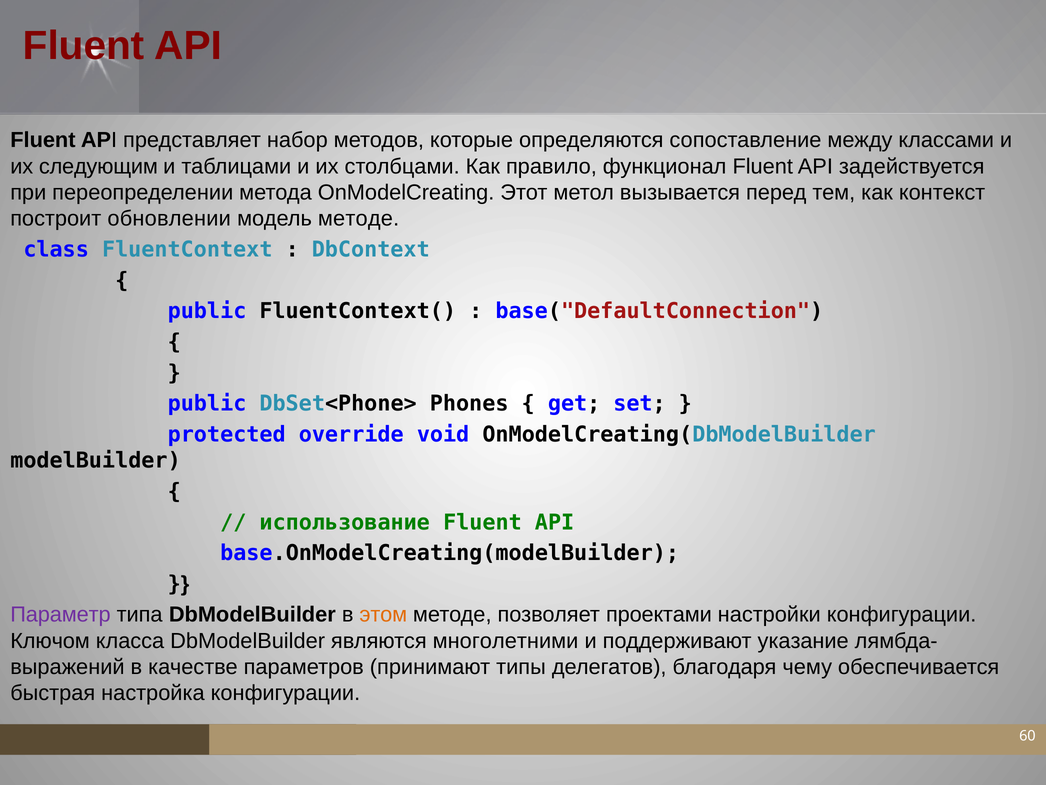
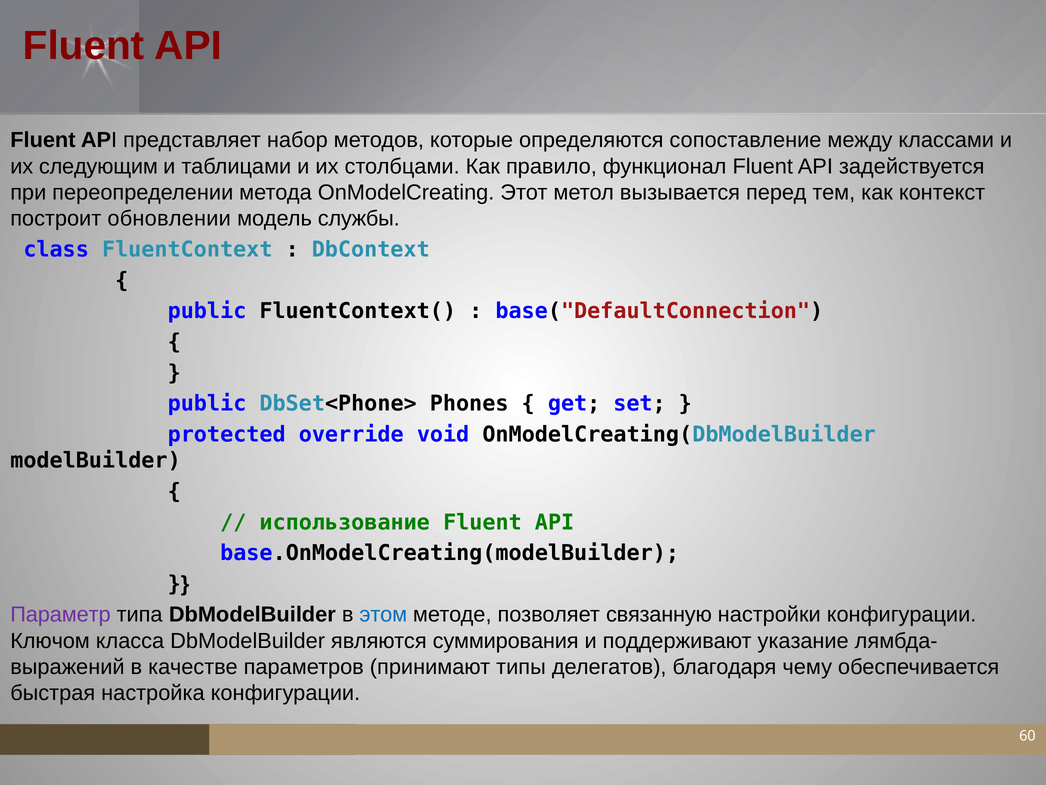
модель методе: методе -> службы
этом colour: orange -> blue
проектами: проектами -> связанную
многолетними: многолетними -> суммирования
